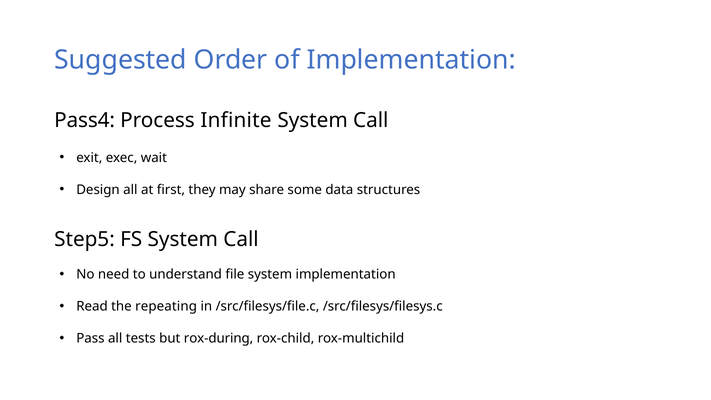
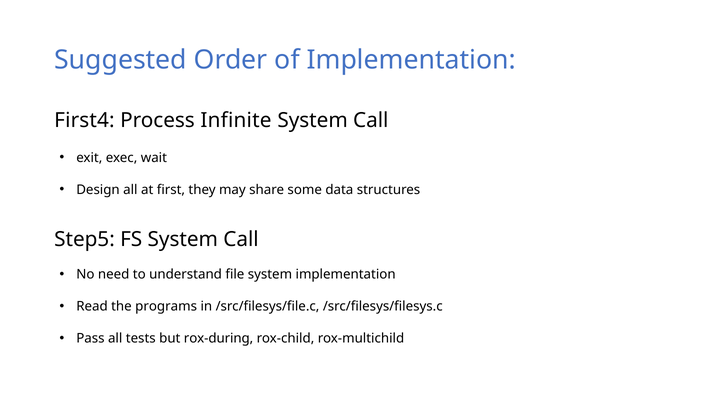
Pass4: Pass4 -> First4
repeating: repeating -> programs
